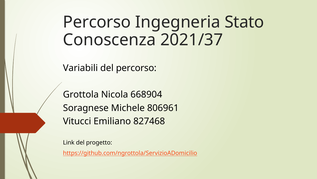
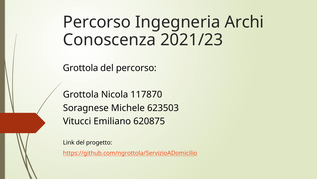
Stato: Stato -> Archi
2021/37: 2021/37 -> 2021/23
Variabili at (80, 68): Variabili -> Grottola
668904: 668904 -> 117870
806961: 806961 -> 623503
827468: 827468 -> 620875
